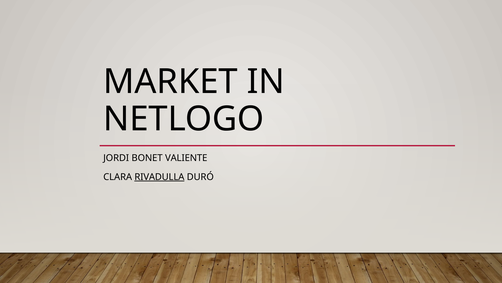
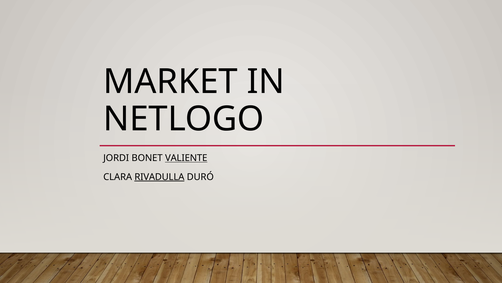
VALIENTE underline: none -> present
